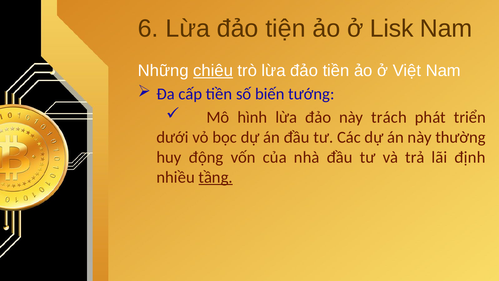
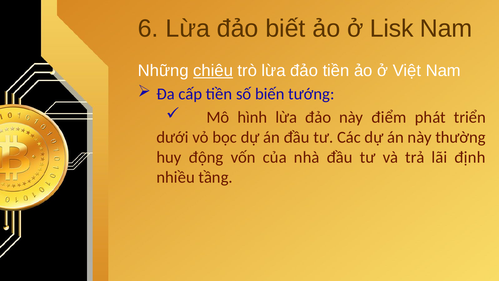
tiện: tiện -> biết
trách: trách -> điểm
tầng underline: present -> none
